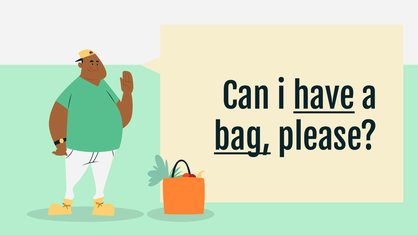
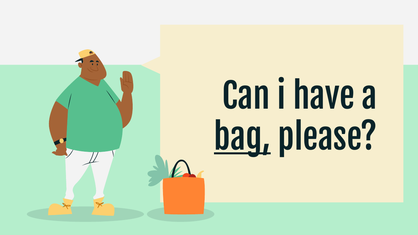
have underline: present -> none
